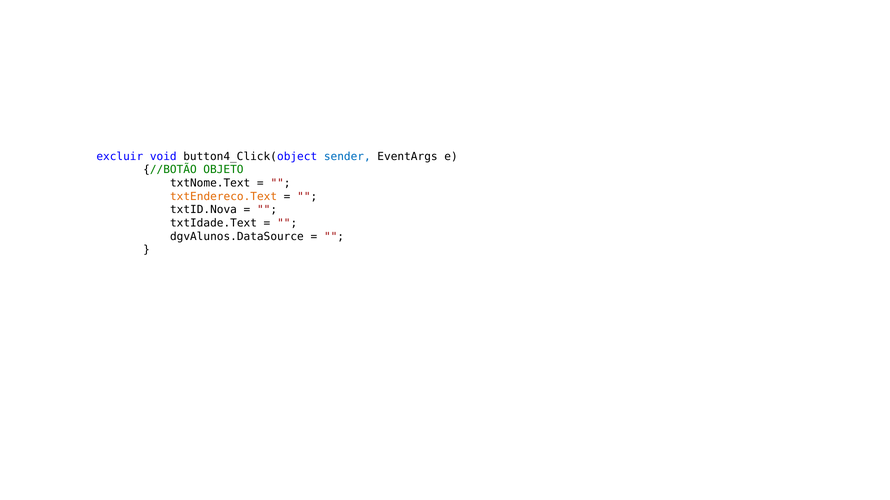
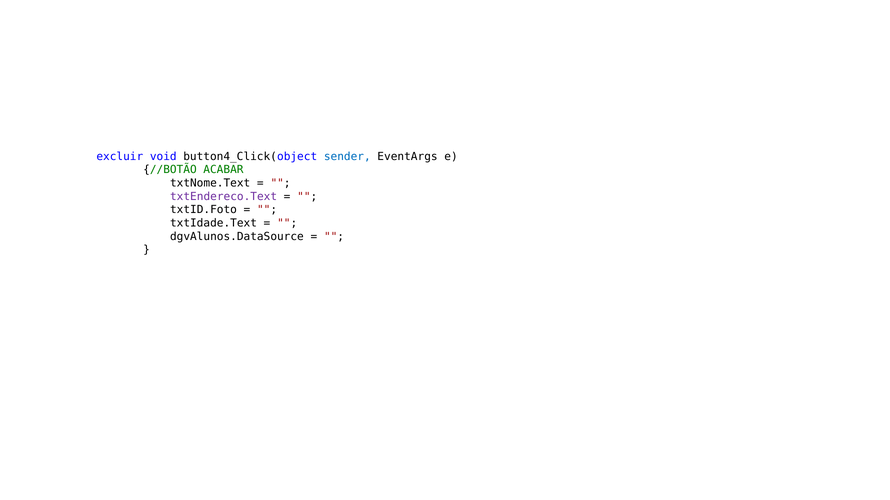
OBJETO: OBJETO -> ACABAR
txtEndereco.Text colour: orange -> purple
txtID.Nova: txtID.Nova -> txtID.Foto
